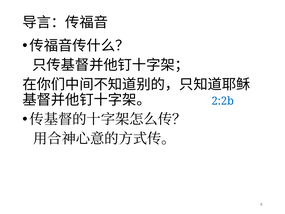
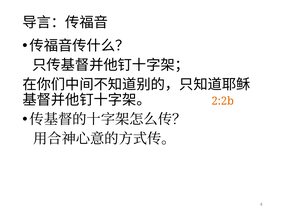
2:2b colour: blue -> orange
